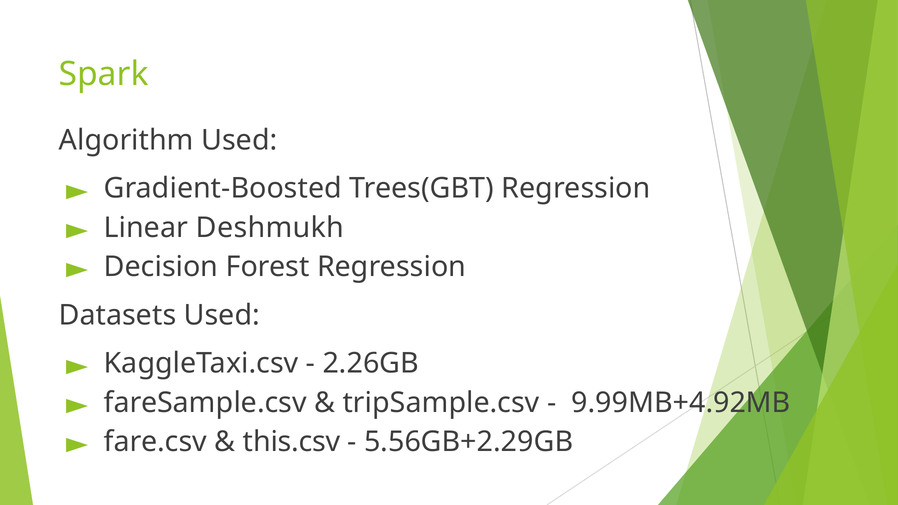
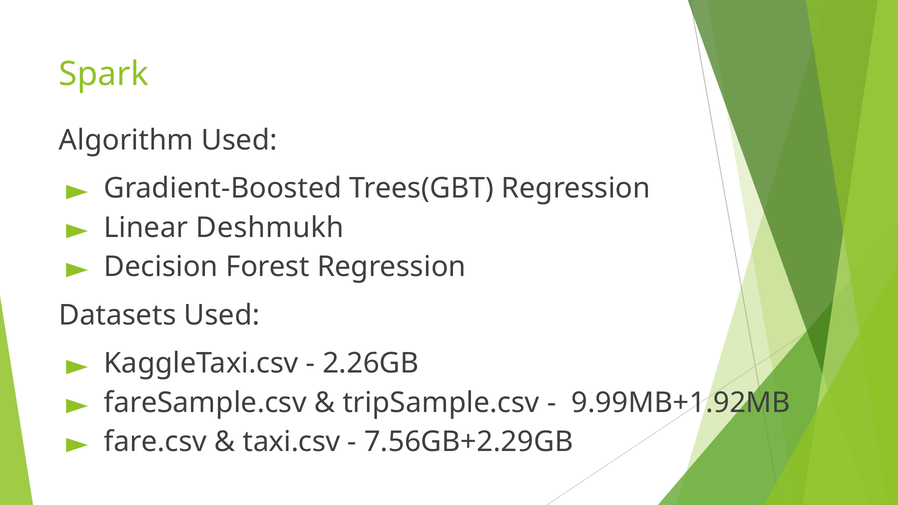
9.99MB+4.92MB: 9.99MB+4.92MB -> 9.99MB+1.92MB
this.csv: this.csv -> taxi.csv
5.56GB+2.29GB: 5.56GB+2.29GB -> 7.56GB+2.29GB
